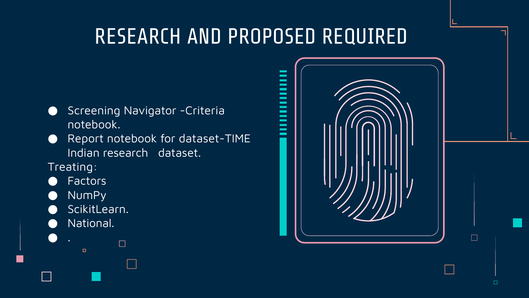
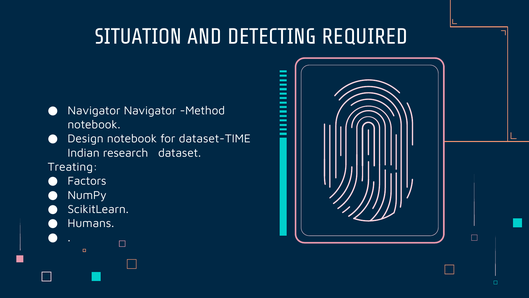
RESEARCH at (138, 37): RESEARCH -> SITUATION
PROPOSED: PROPOSED -> DETECTING
Screening at (94, 110): Screening -> Navigator
Criteria: Criteria -> Method
Report: Report -> Design
National: National -> Humans
